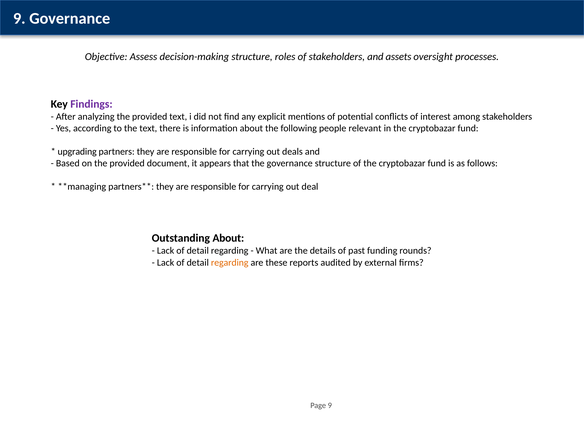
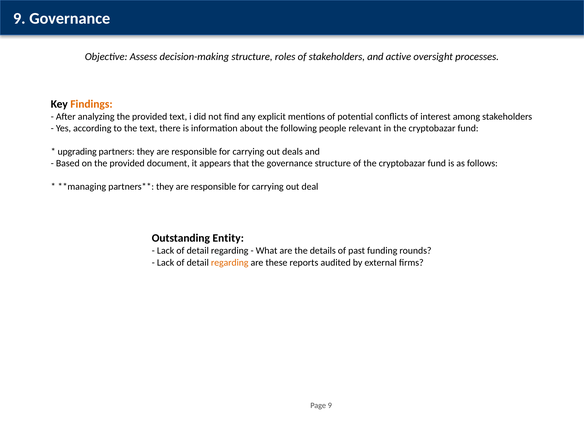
assets: assets -> active
Findings colour: purple -> orange
Outstanding About: About -> Entity
